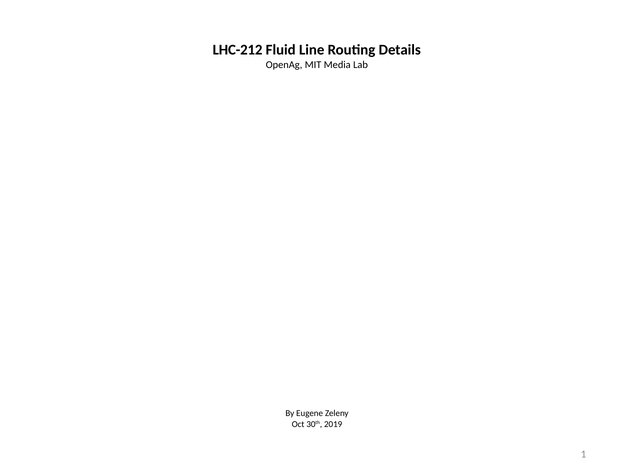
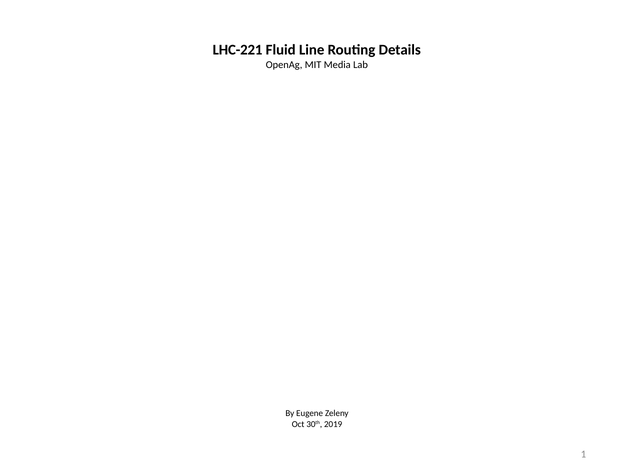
LHC-212: LHC-212 -> LHC-221
